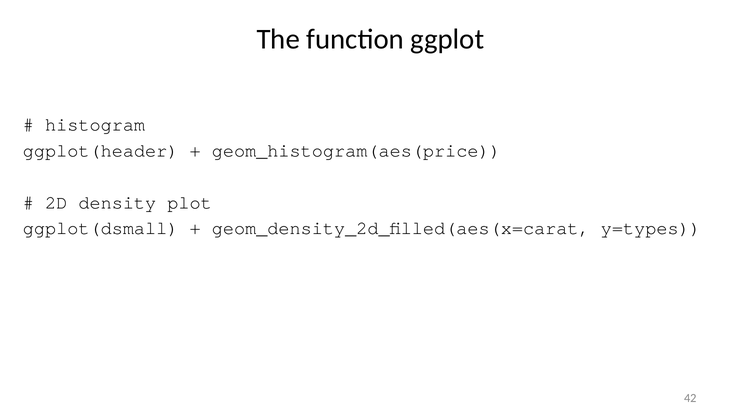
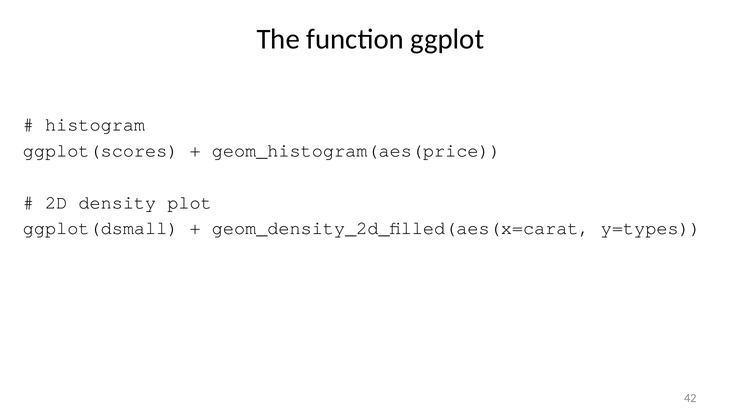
ggplot(header: ggplot(header -> ggplot(scores
